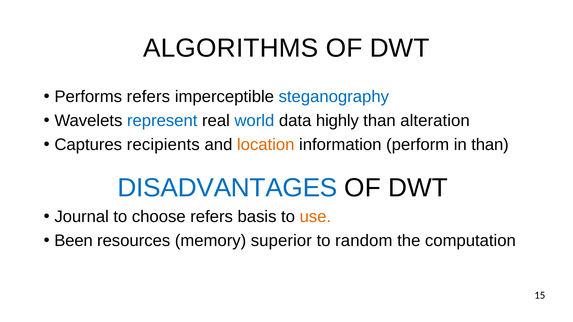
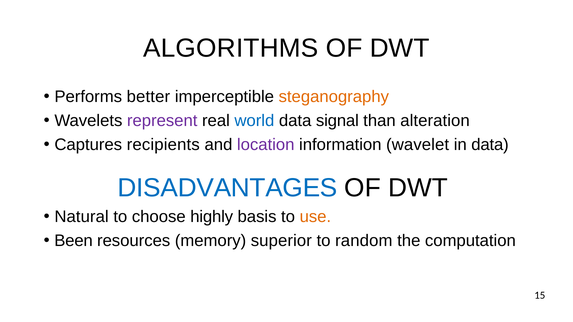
Performs refers: refers -> better
steganography colour: blue -> orange
represent colour: blue -> purple
highly: highly -> signal
location colour: orange -> purple
perform: perform -> wavelet
in than: than -> data
Journal: Journal -> Natural
choose refers: refers -> highly
